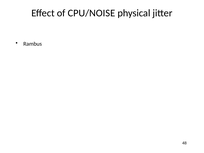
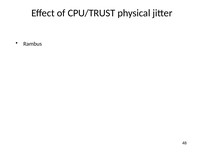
CPU/NOISE: CPU/NOISE -> CPU/TRUST
